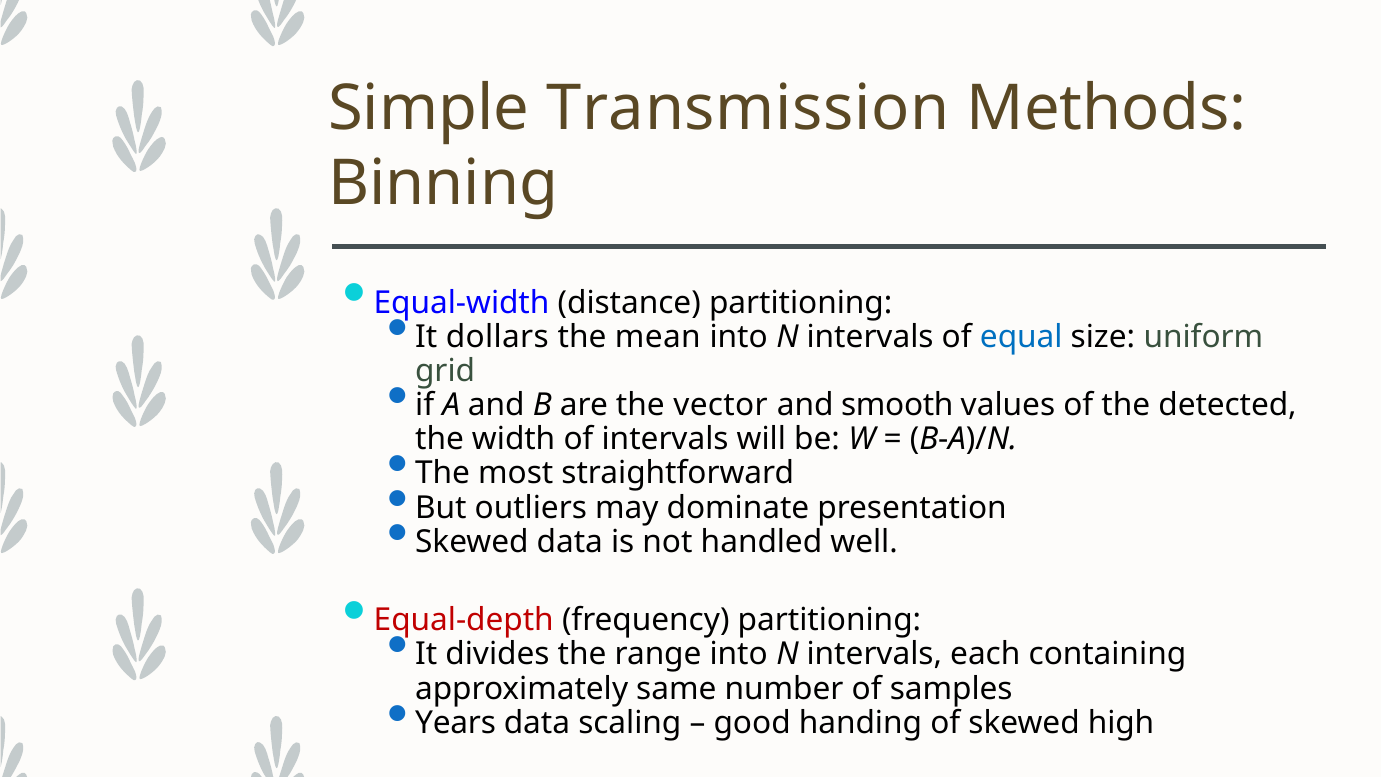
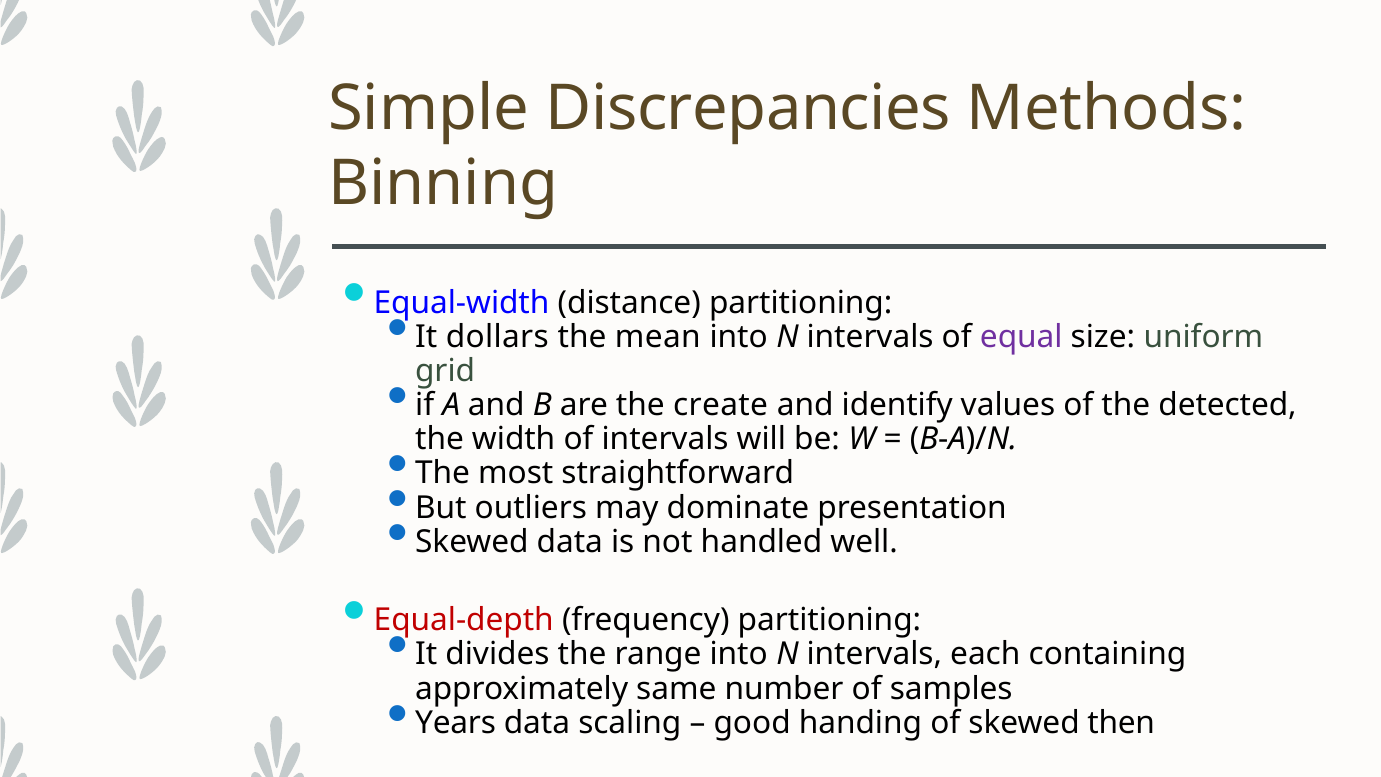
Transmission: Transmission -> Discrepancies
equal colour: blue -> purple
vector: vector -> create
smooth: smooth -> identify
high: high -> then
